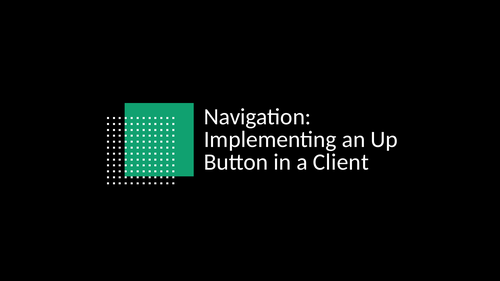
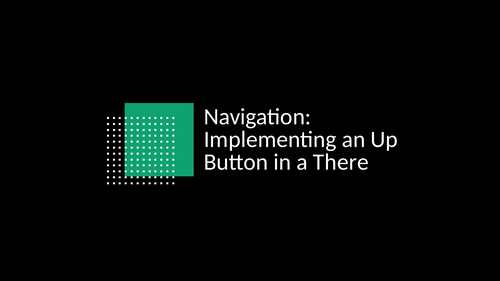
Client: Client -> There
